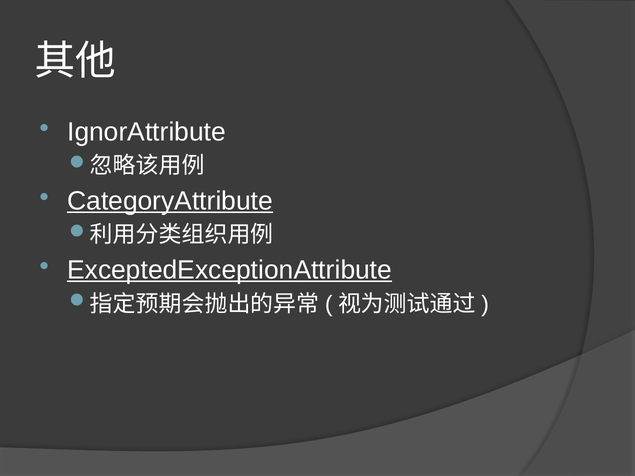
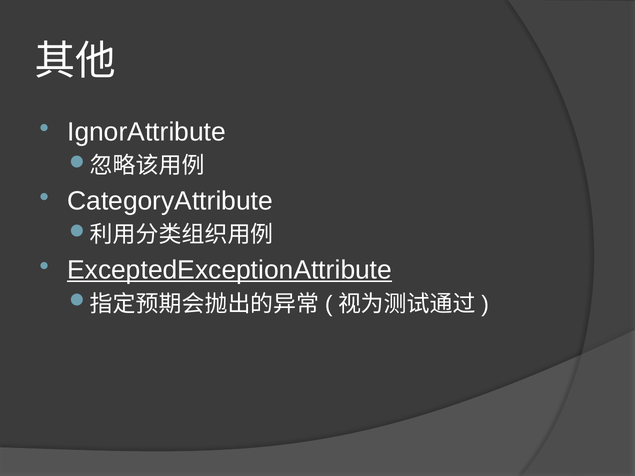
CategoryAttribute underline: present -> none
